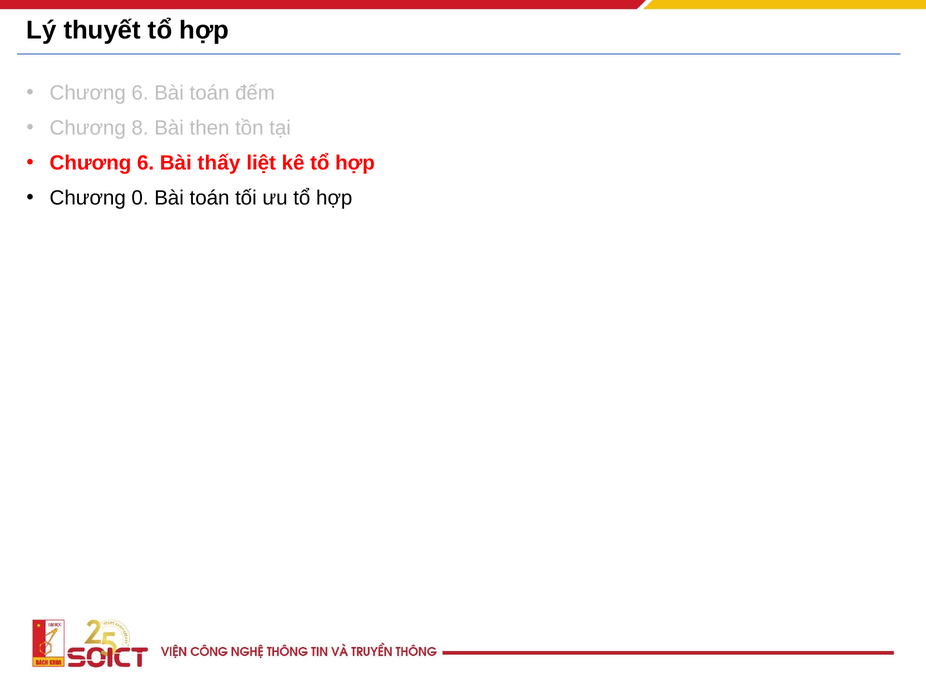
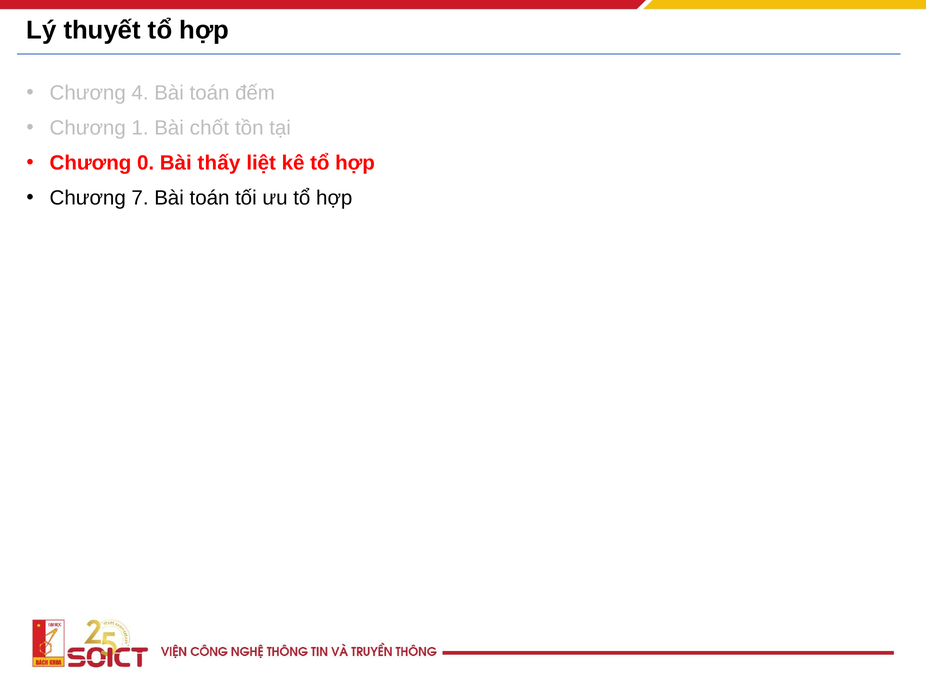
6 at (140, 93): 6 -> 4
8: 8 -> 1
then: then -> chốt
6 at (146, 163): 6 -> 0
0: 0 -> 7
